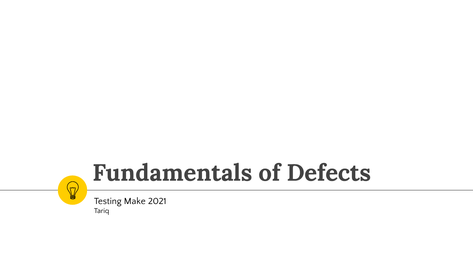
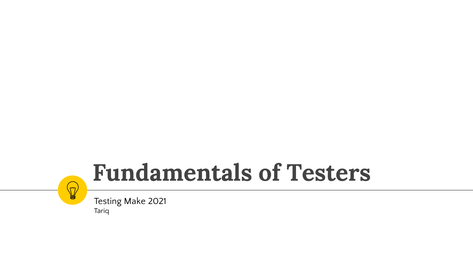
Defects: Defects -> Testers
